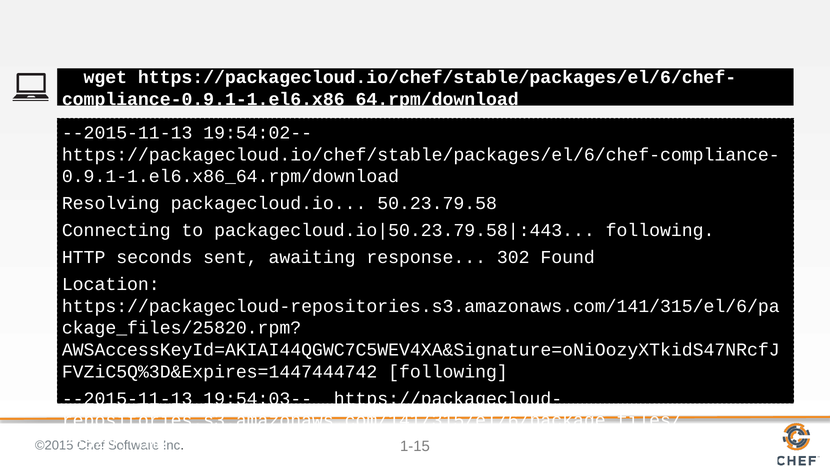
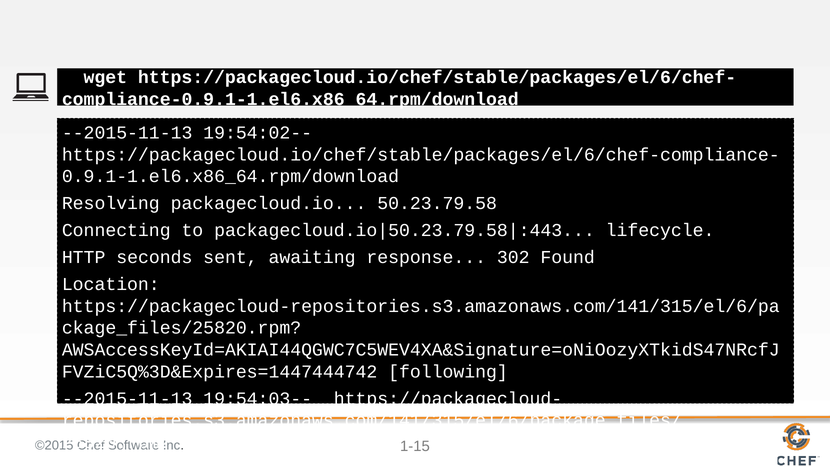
following at (660, 230): following -> lifecycle
